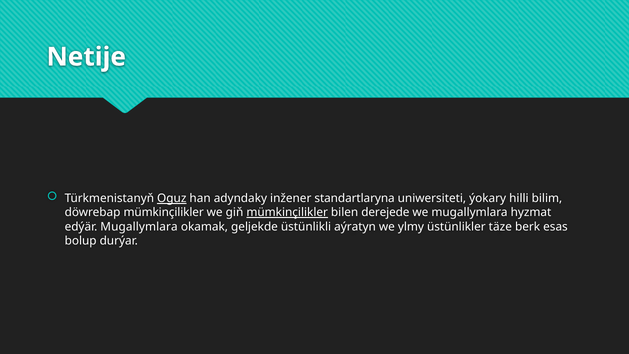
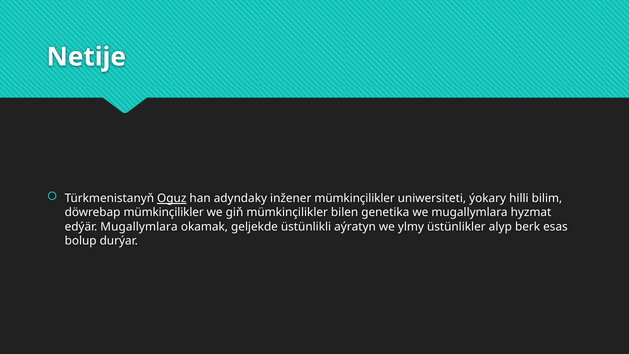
inžener standartlaryna: standartlaryna -> mümkinçilikler
mümkinçilikler at (287, 212) underline: present -> none
derejede: derejede -> genetika
täze: täze -> alyp
